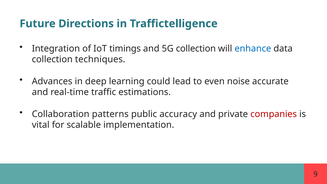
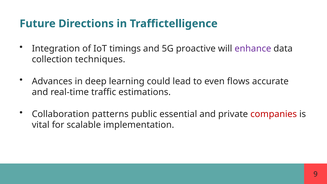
5G collection: collection -> proactive
enhance colour: blue -> purple
noise: noise -> flows
accuracy: accuracy -> essential
